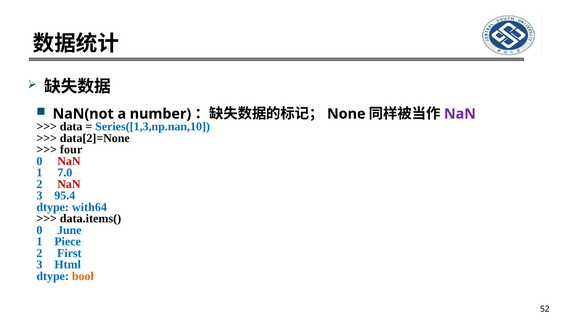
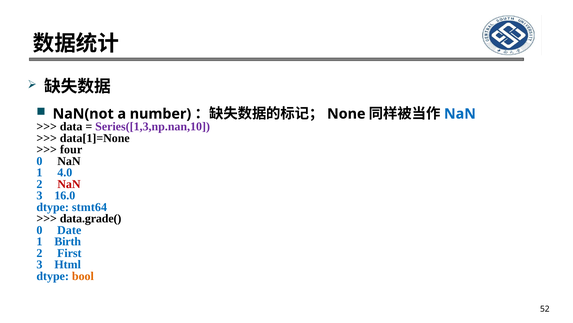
NaN at (460, 114) colour: purple -> blue
Series([1,3,np.nan,10 colour: blue -> purple
data[2]=None: data[2]=None -> data[1]=None
NaN at (69, 161) colour: red -> black
7.0: 7.0 -> 4.0
95.4: 95.4 -> 16.0
with64: with64 -> stmt64
data.items(: data.items( -> data.grade(
June: June -> Date
Piece: Piece -> Birth
